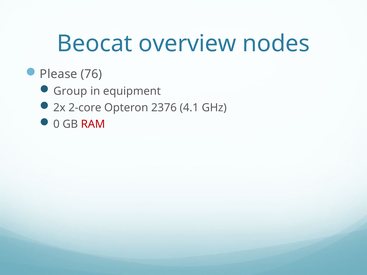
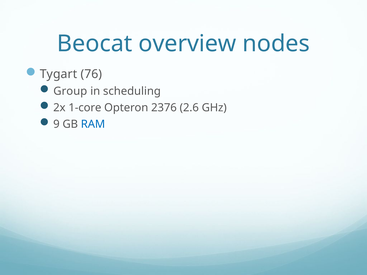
Please: Please -> Tygart
equipment: equipment -> scheduling
2-core: 2-core -> 1-core
4.1: 4.1 -> 2.6
0: 0 -> 9
RAM colour: red -> blue
